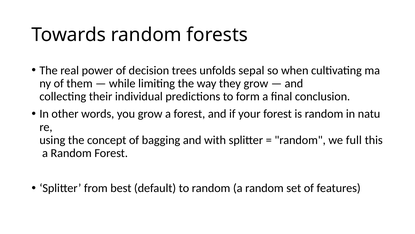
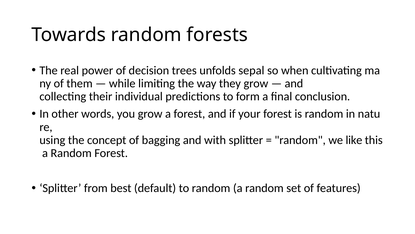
full: full -> like
